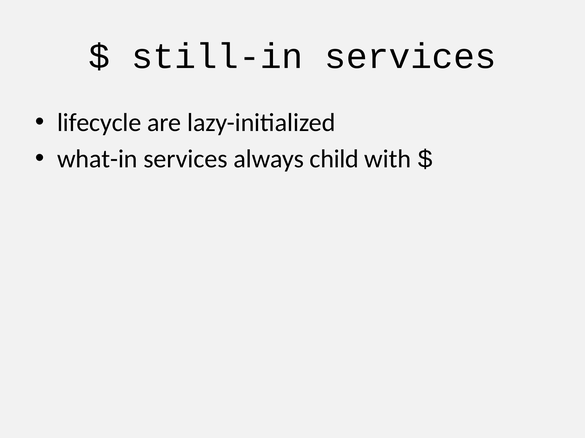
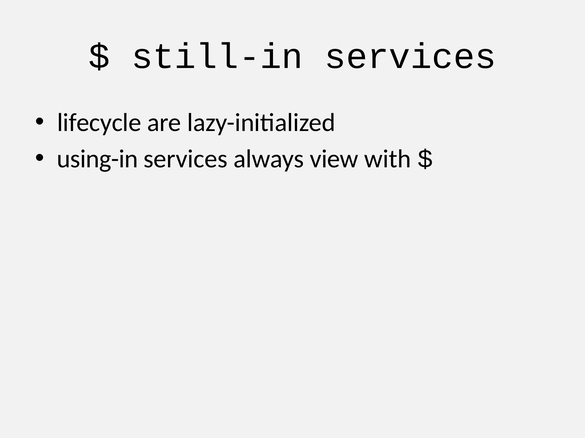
what-in: what-in -> using-in
child: child -> view
